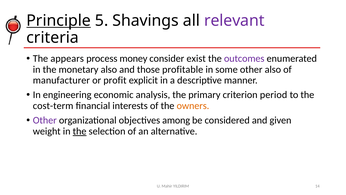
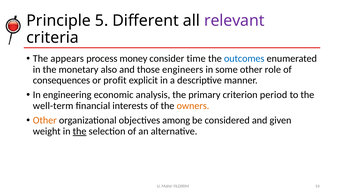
Principle underline: present -> none
Shavings: Shavings -> Different
exist: exist -> time
outcomes colour: purple -> blue
profitable: profitable -> engineers
other also: also -> role
manufacturer: manufacturer -> consequences
cost-term: cost-term -> well-term
Other at (45, 120) colour: purple -> orange
